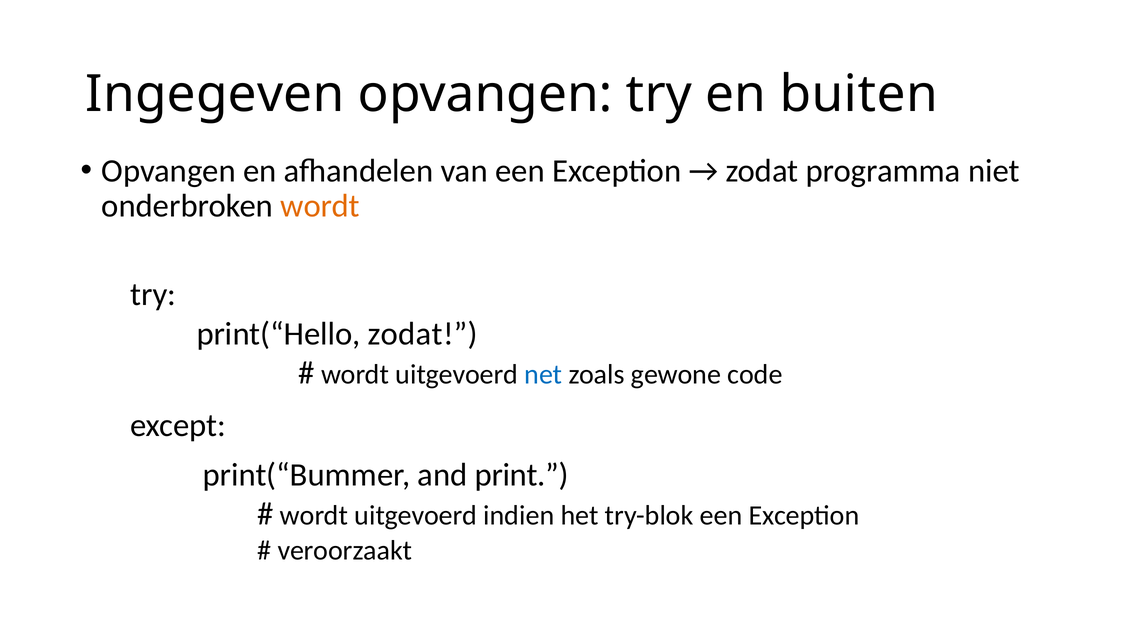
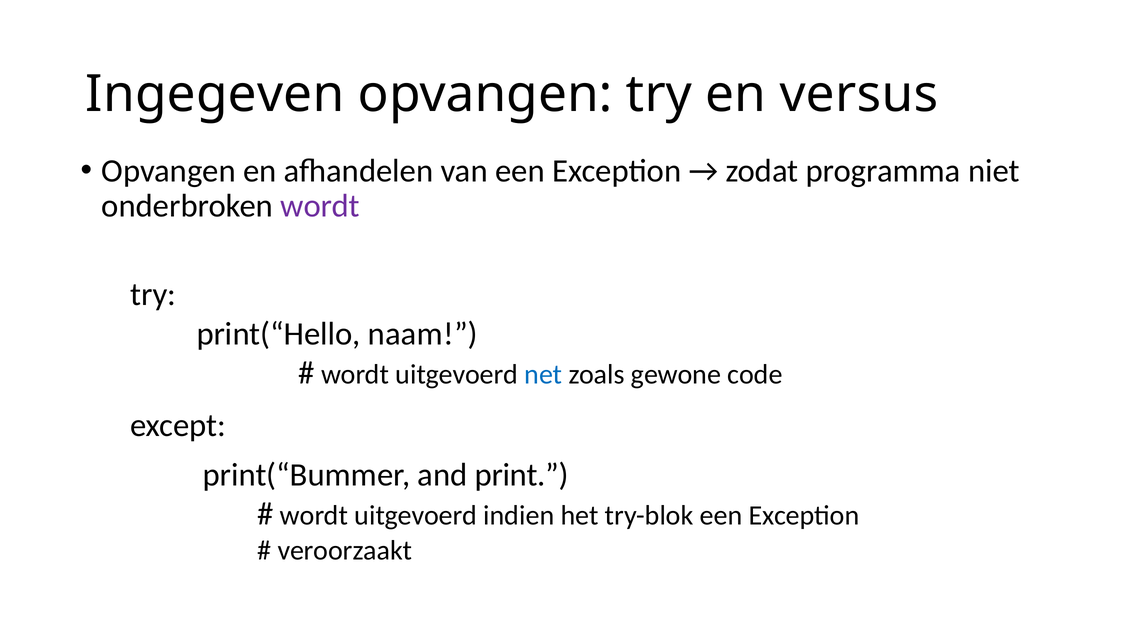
buiten: buiten -> versus
wordt at (320, 206) colour: orange -> purple
print(“Hello zodat: zodat -> naam
